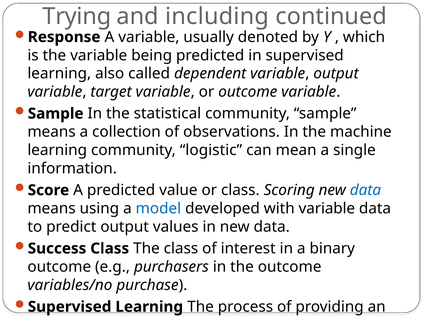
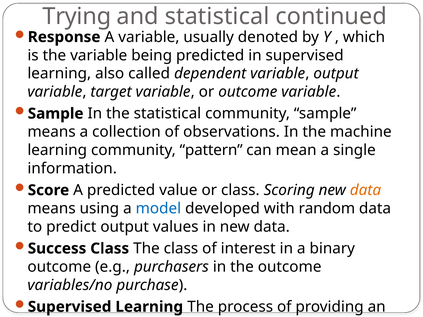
and including: including -> statistical
community logistic: logistic -> pattern
data at (365, 190) colour: blue -> orange
with variable: variable -> random
